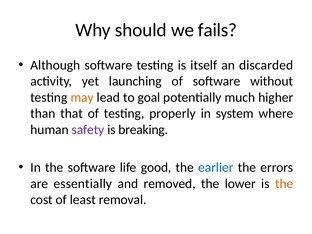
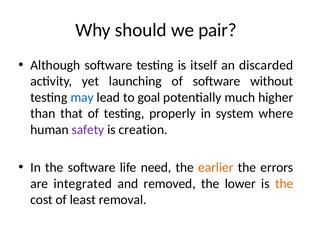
fails: fails -> pair
may colour: orange -> blue
breaking: breaking -> creation
good: good -> need
earlier colour: blue -> orange
essentially: essentially -> integrated
